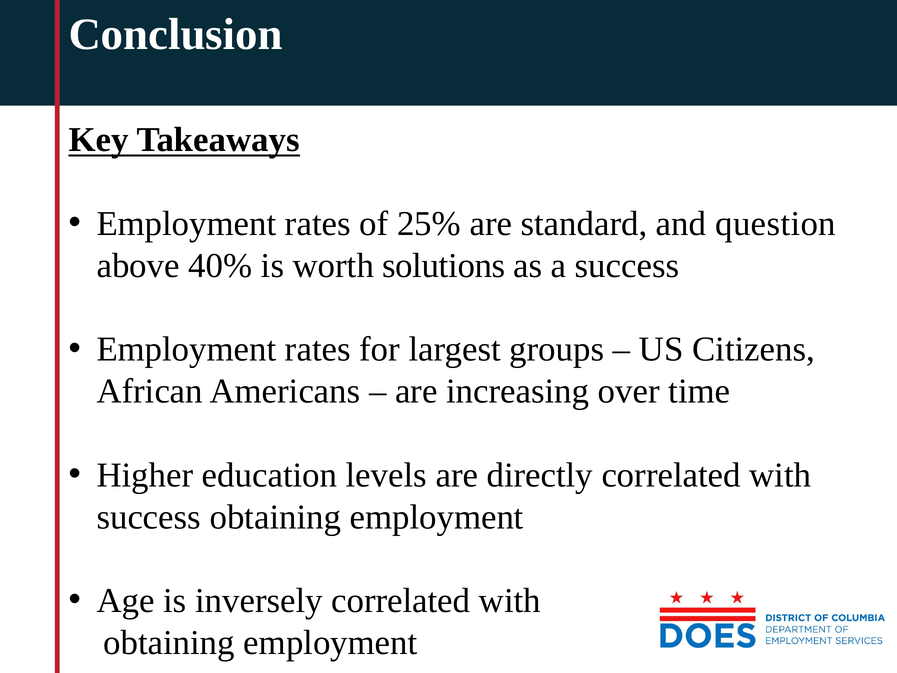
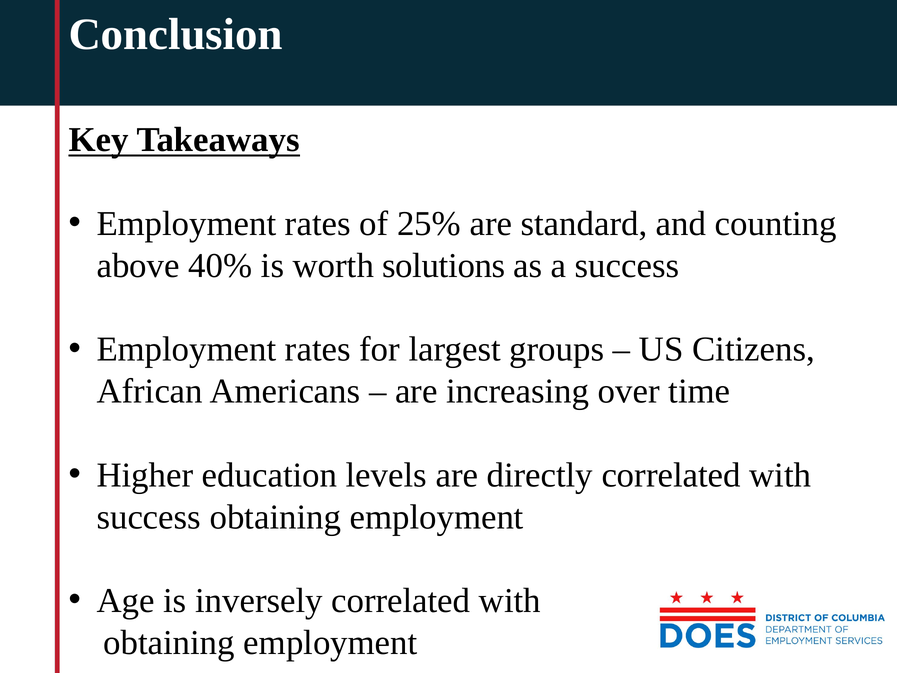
question: question -> counting
